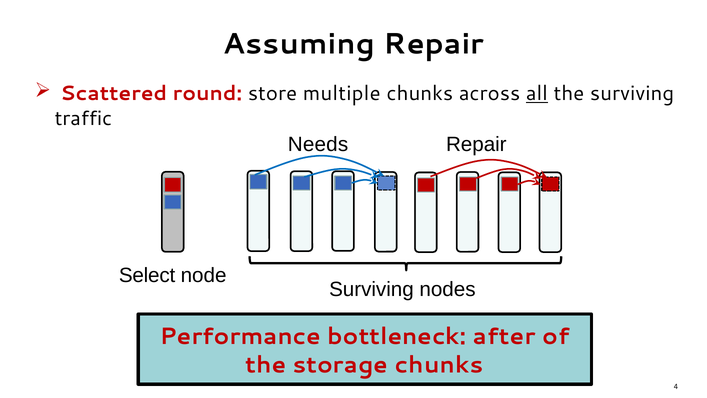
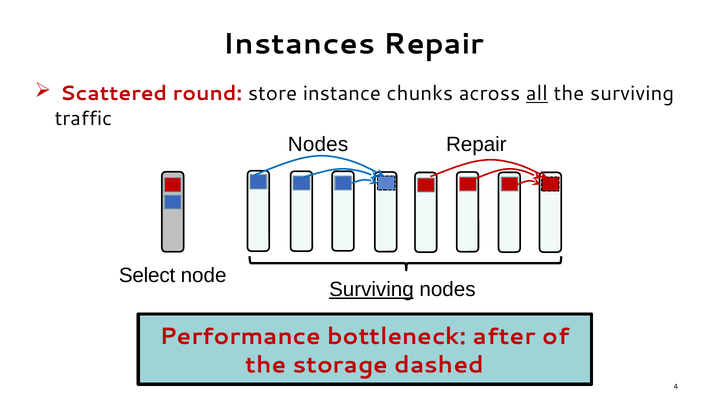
Assuming: Assuming -> Instances
multiple: multiple -> instance
Needs at (318, 144): Needs -> Nodes
Surviving at (371, 289) underline: none -> present
storage chunks: chunks -> dashed
